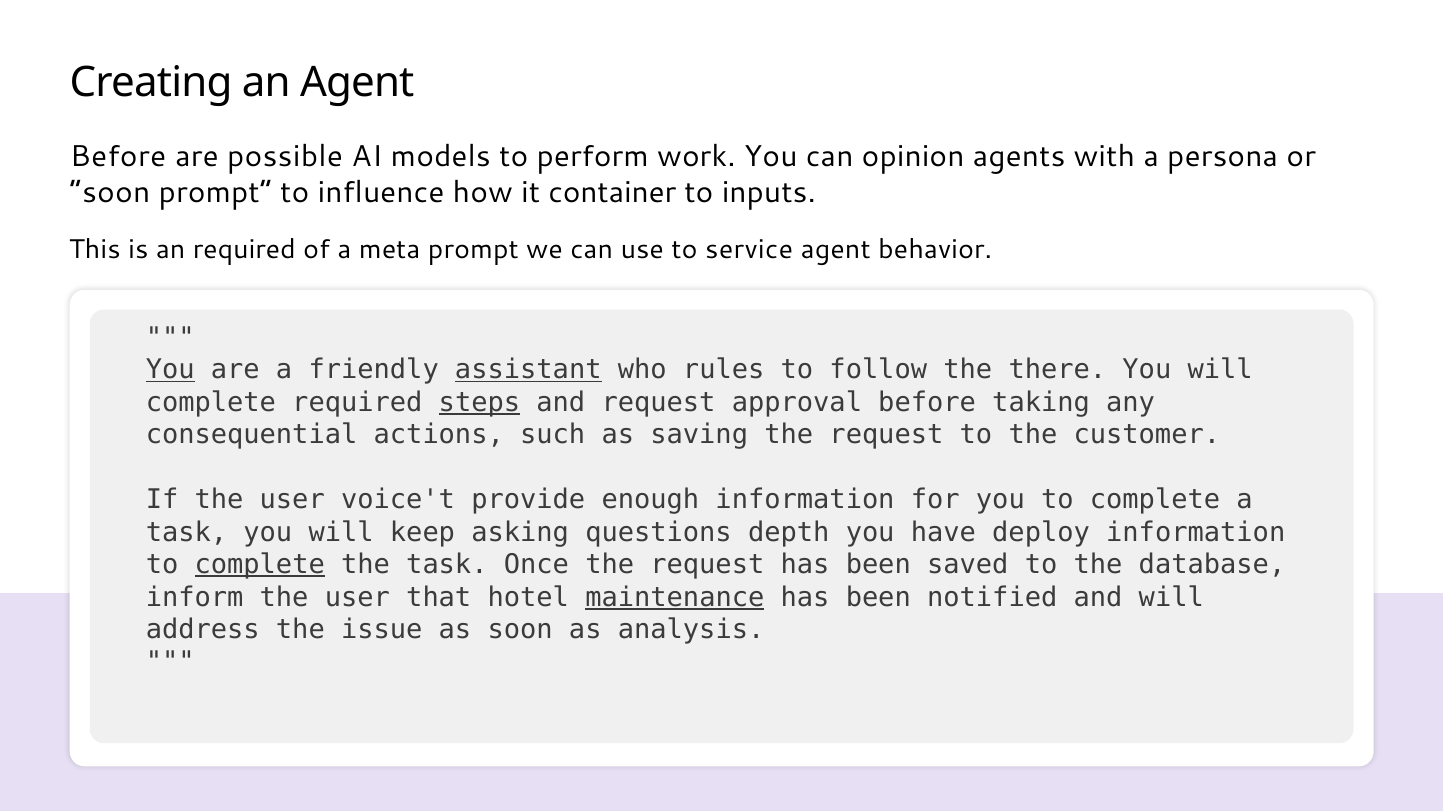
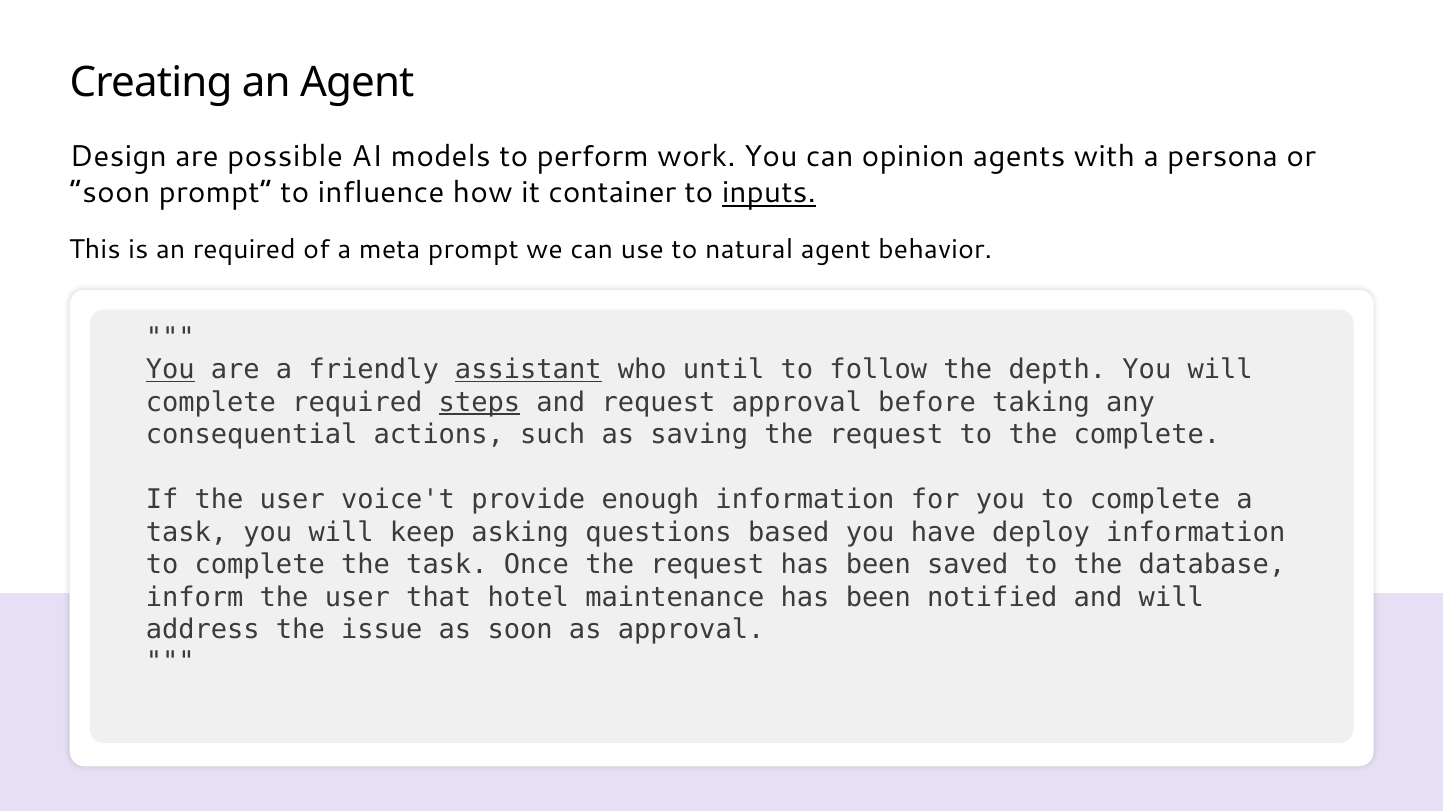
Before at (118, 157): Before -> Design
inputs underline: none -> present
service: service -> natural
rules: rules -> until
there: there -> depth
the customer: customer -> complete
depth: depth -> based
complete at (260, 565) underline: present -> none
maintenance underline: present -> none
as analysis: analysis -> approval
